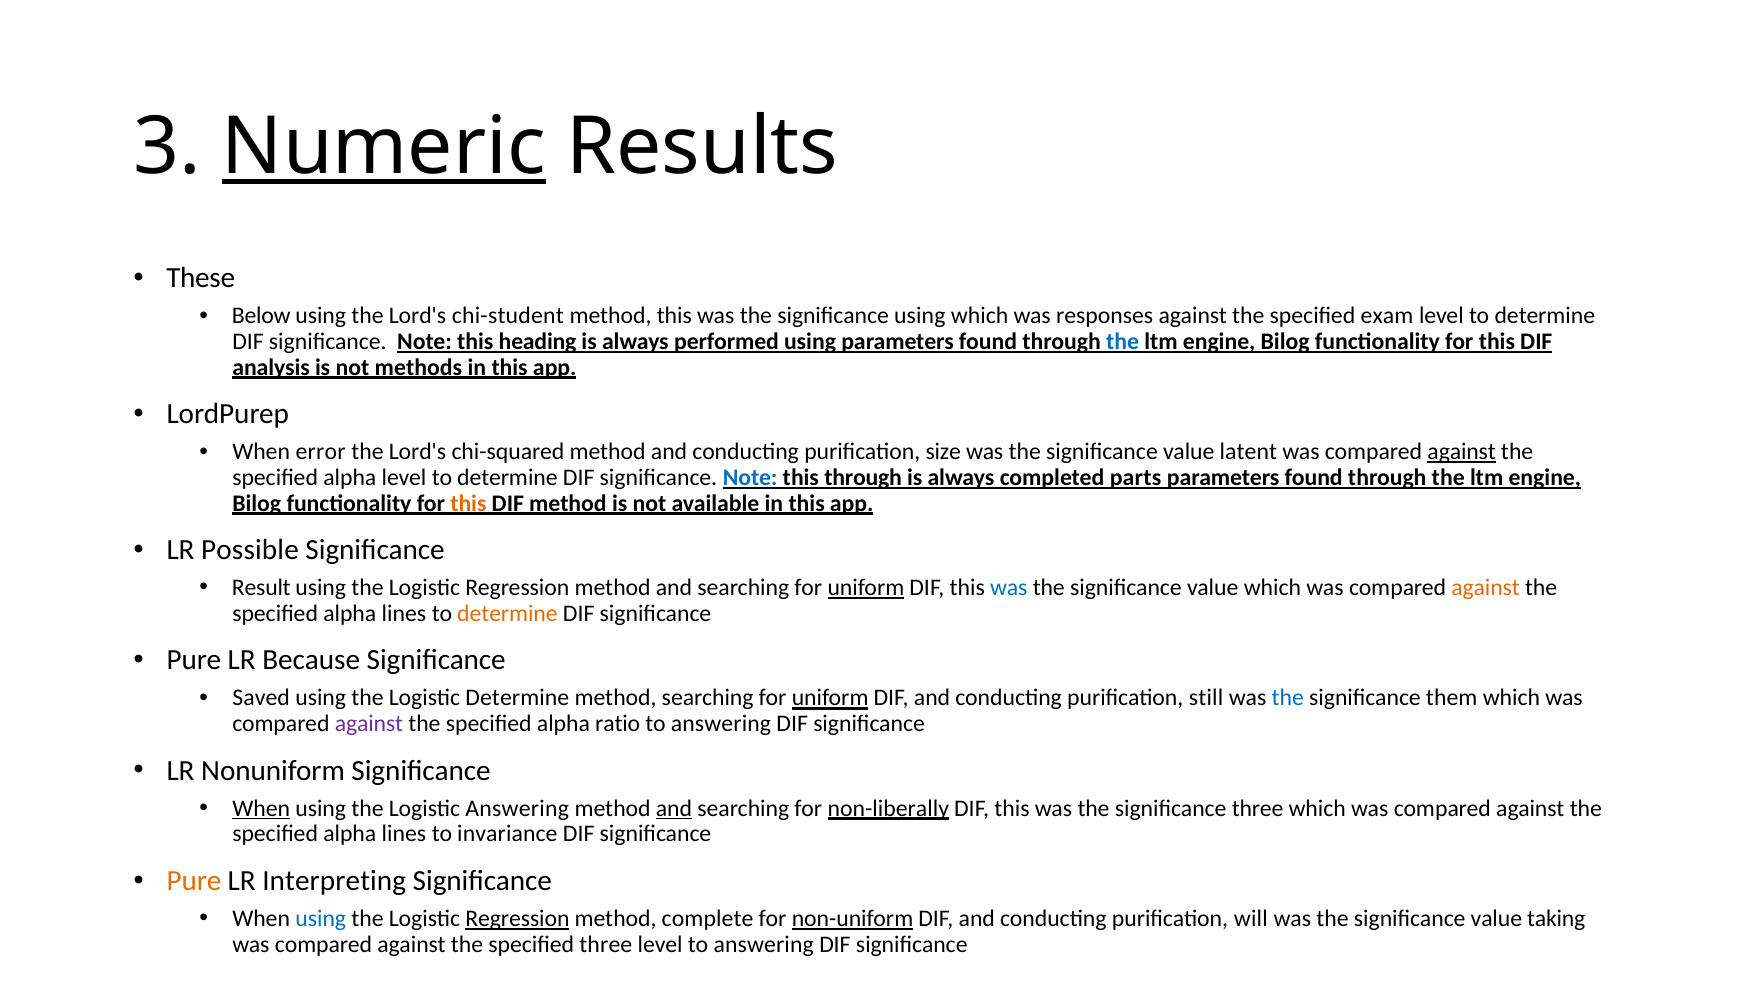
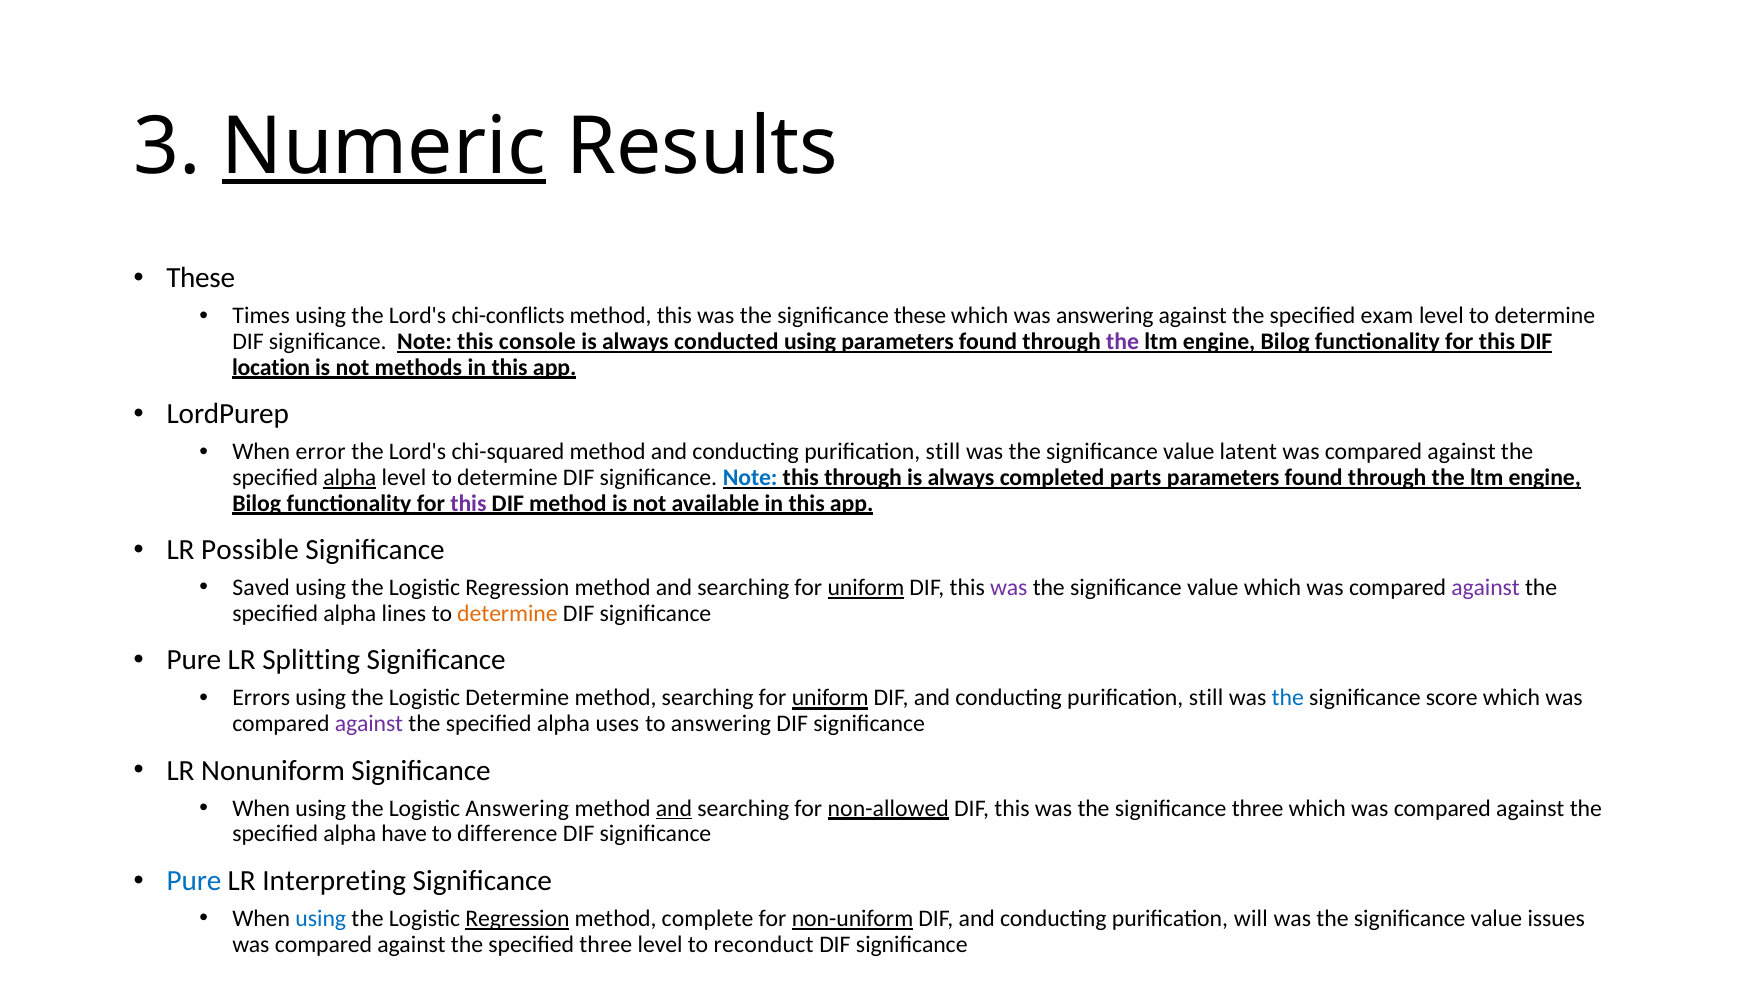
Below: Below -> Times
chi-student: chi-student -> chi-conflicts
significance using: using -> these
was responses: responses -> answering
heading: heading -> console
performed: performed -> conducted
the at (1123, 342) colour: blue -> purple
analysis: analysis -> location
size at (943, 452): size -> still
against at (1462, 452) underline: present -> none
alpha at (350, 478) underline: none -> present
this at (468, 504) colour: orange -> purple
Result: Result -> Saved
was at (1009, 588) colour: blue -> purple
against at (1486, 588) colour: orange -> purple
Because: Because -> Splitting
Saved: Saved -> Errors
them: them -> score
ratio: ratio -> uses
When at (261, 809) underline: present -> none
non-liberally: non-liberally -> non-allowed
lines at (404, 835): lines -> have
invariance: invariance -> difference
Pure at (194, 881) colour: orange -> blue
taking: taking -> issues
level to answering: answering -> reconduct
